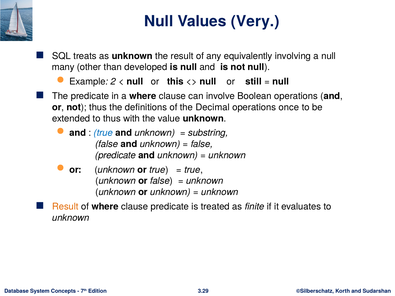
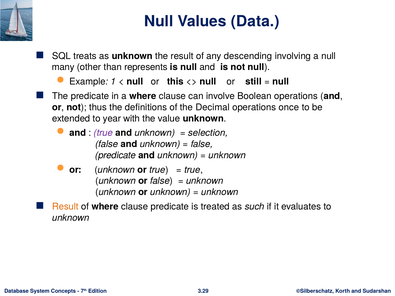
Very: Very -> Data
equivalently: equivalently -> descending
developed: developed -> represents
2: 2 -> 1
to thus: thus -> year
true at (103, 133) colour: blue -> purple
substring: substring -> selection
finite: finite -> such
